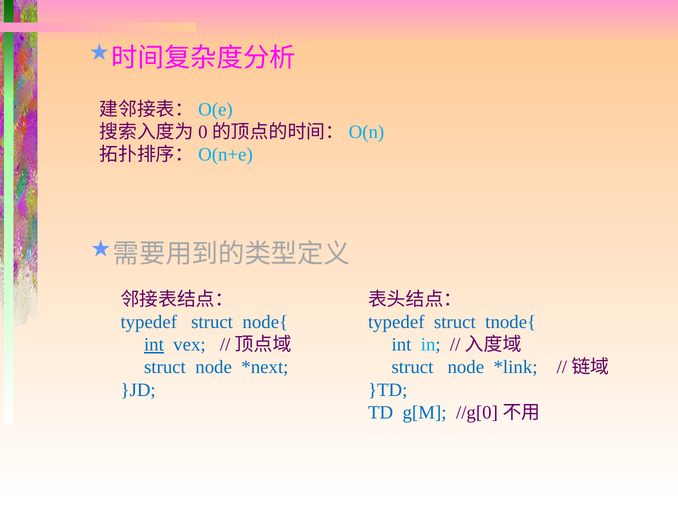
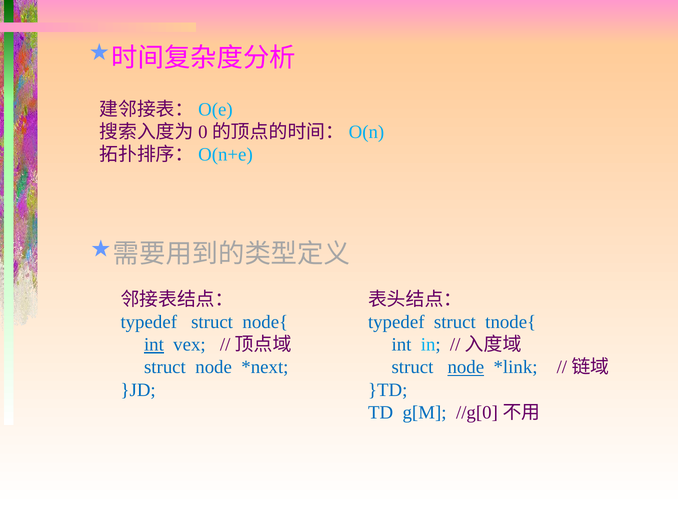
node at (466, 368) underline: none -> present
